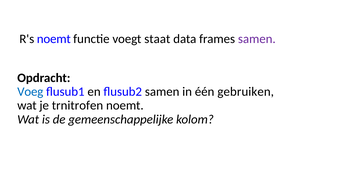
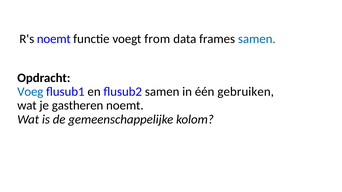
staat: staat -> from
samen at (257, 39) colour: purple -> blue
trnitrofen: trnitrofen -> gastheren
